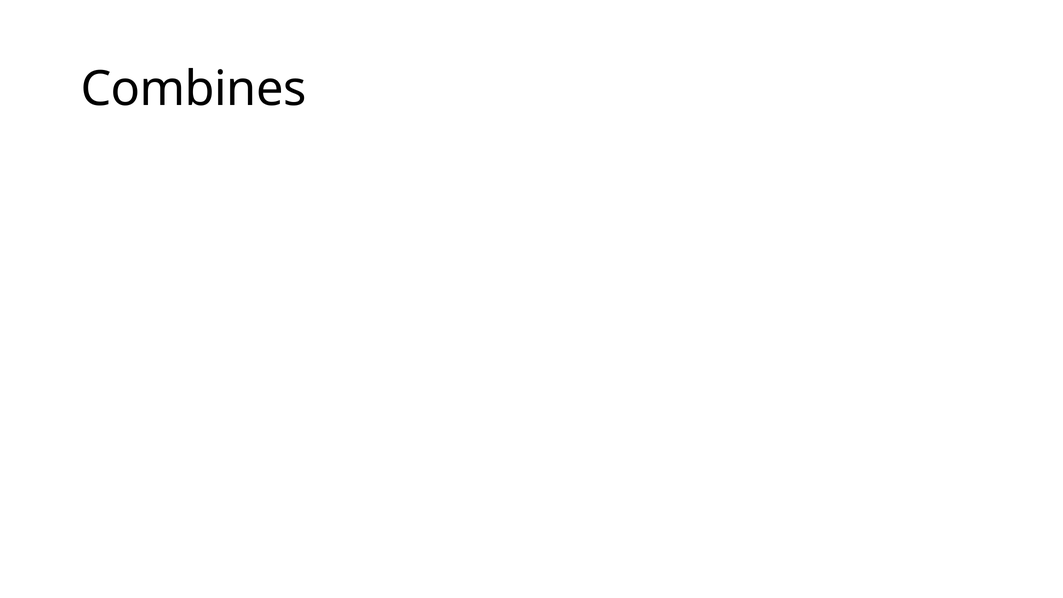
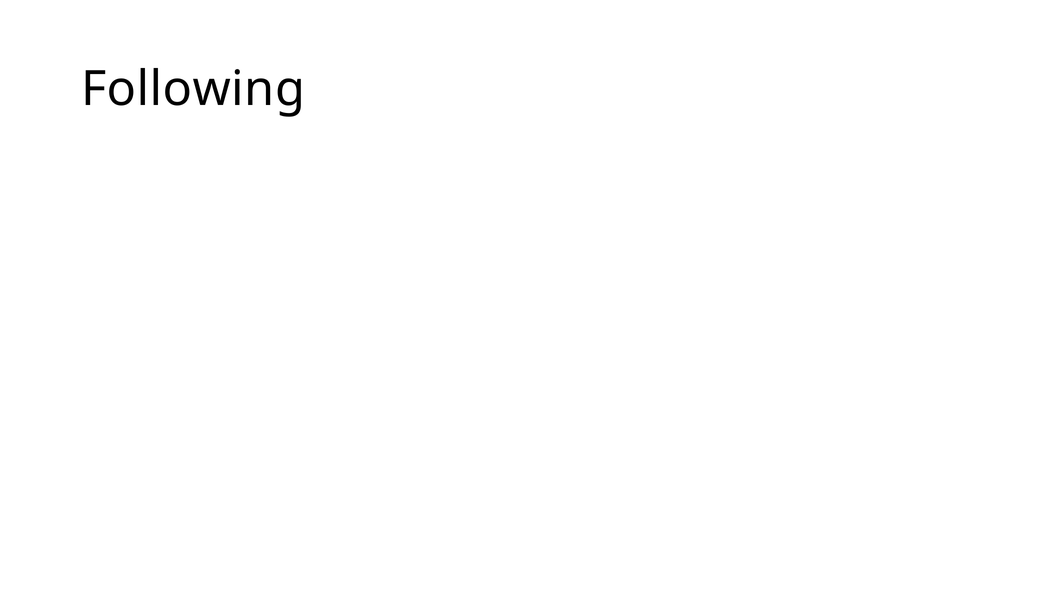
Combines: Combines -> Following
